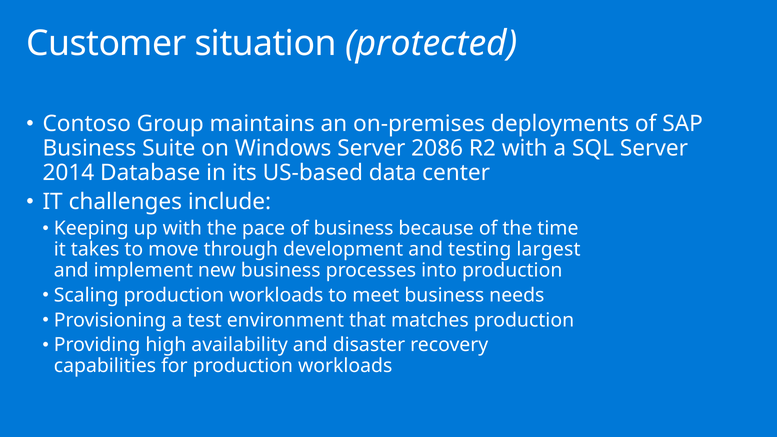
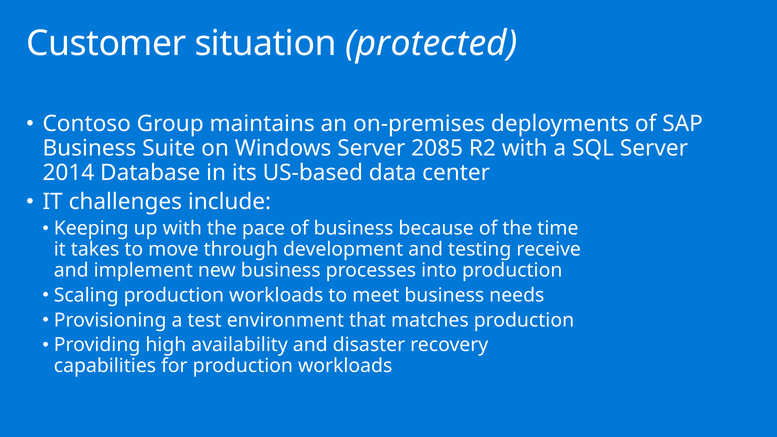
2086: 2086 -> 2085
largest: largest -> receive
